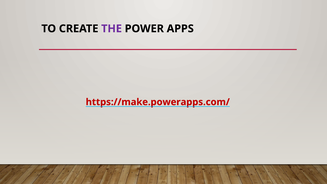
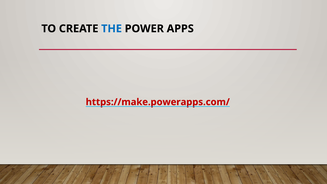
THE colour: purple -> blue
